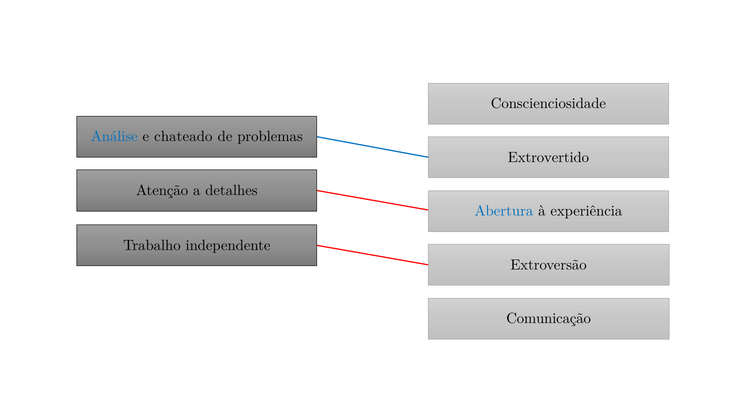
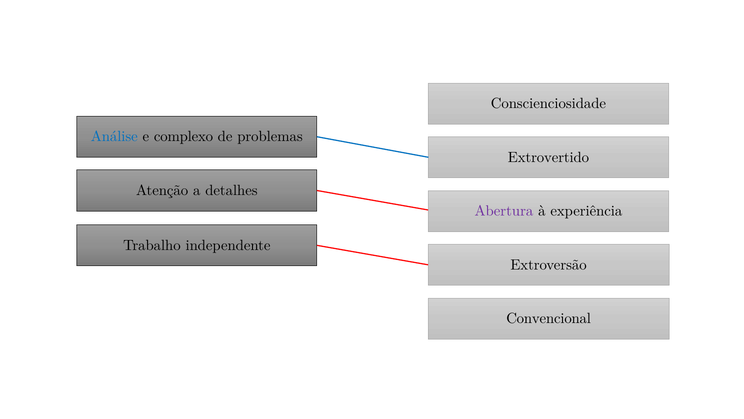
chateado: chateado -> complexo
Abertura colour: blue -> purple
Comunicação: Comunicação -> Convencional
